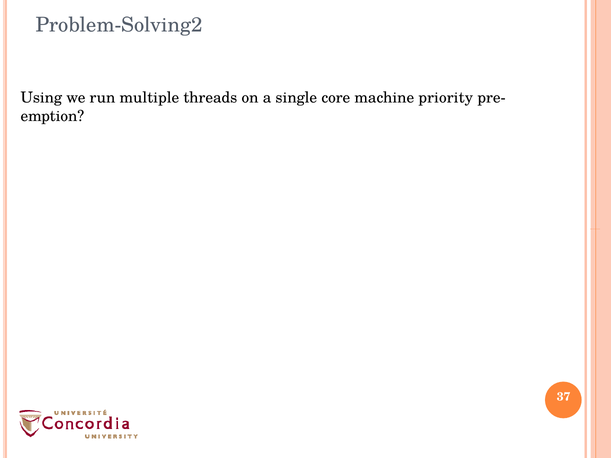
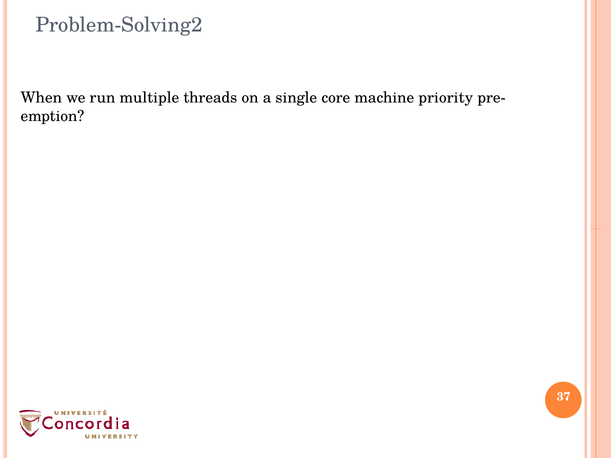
Using: Using -> When
